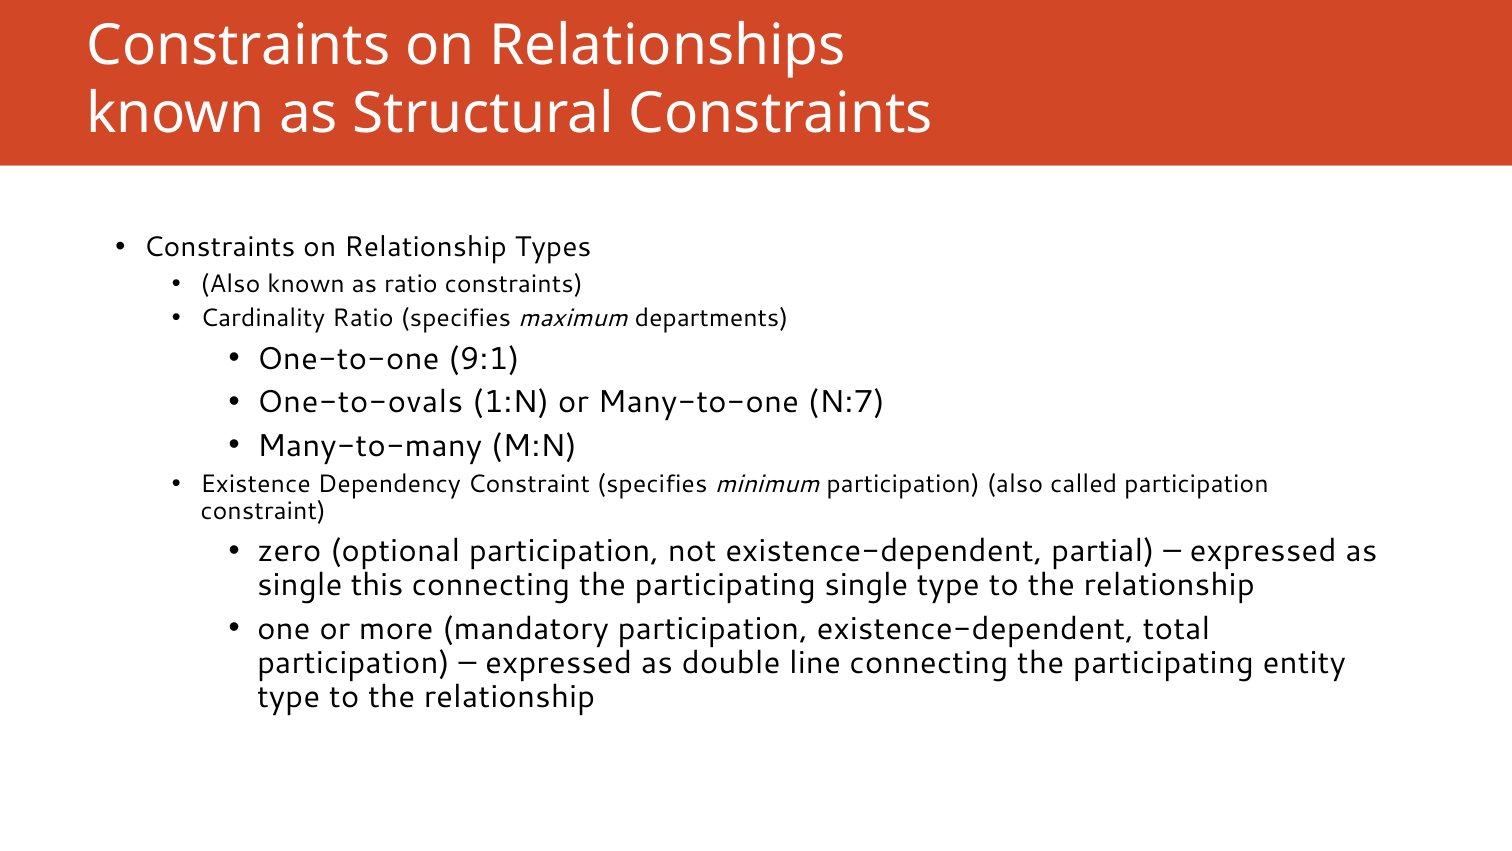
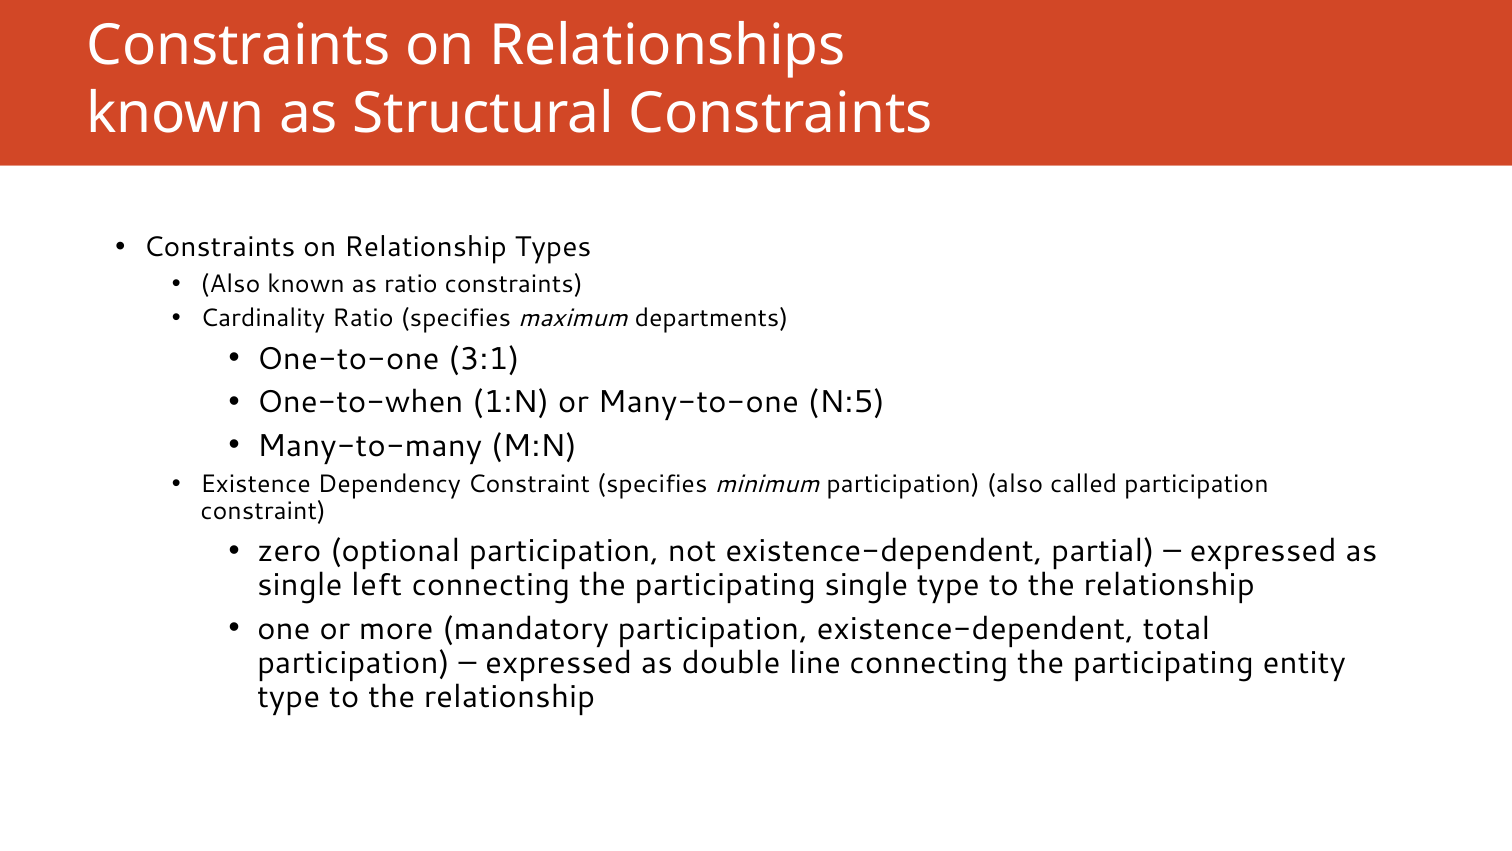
9:1: 9:1 -> 3:1
One-to-ovals: One-to-ovals -> One-to-when
N:7: N:7 -> N:5
this: this -> left
